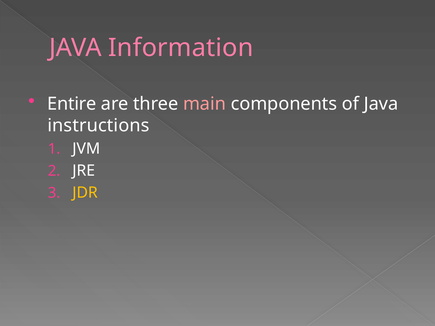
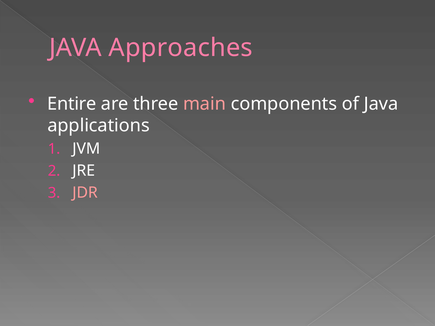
Information: Information -> Approaches
instructions: instructions -> applications
JDR colour: yellow -> pink
